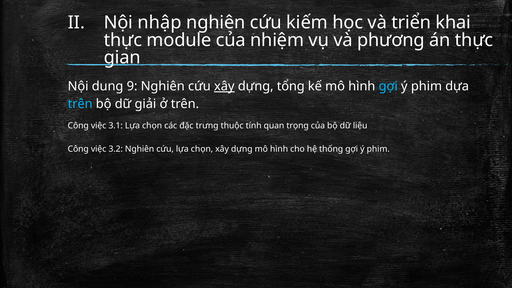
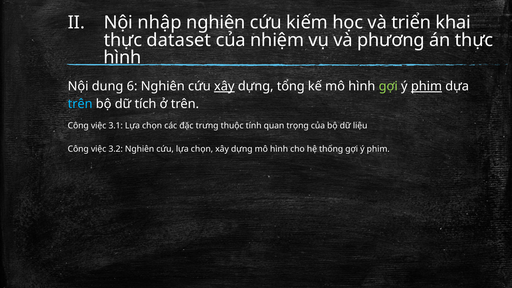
module: module -> dataset
gian at (122, 58): gian -> hình
9: 9 -> 6
gợi at (388, 86) colour: light blue -> light green
phim at (426, 86) underline: none -> present
giải: giải -> tích
